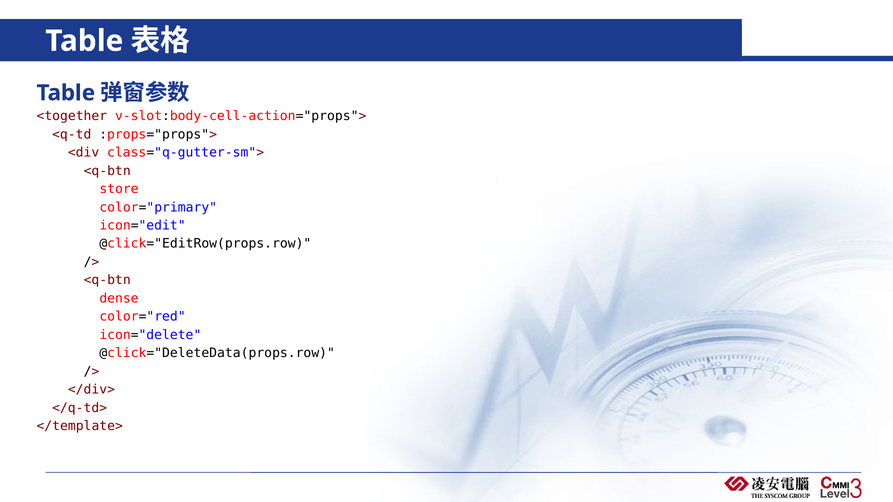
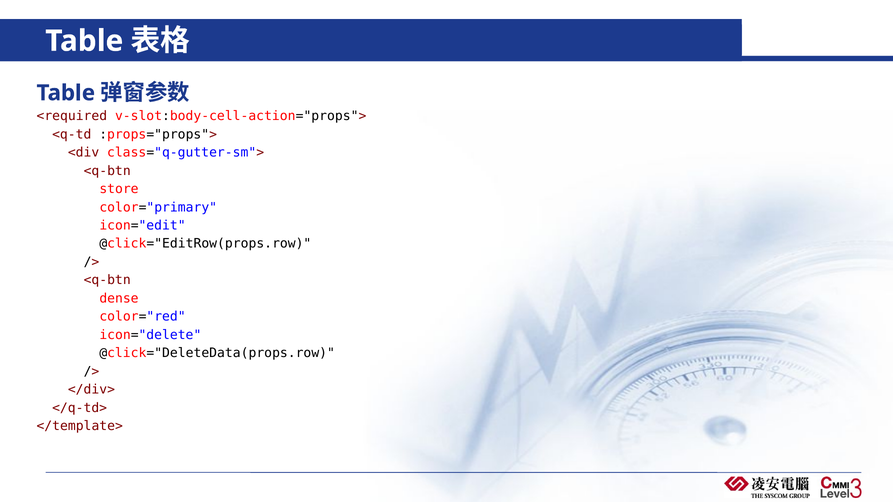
<together: <together -> <required
